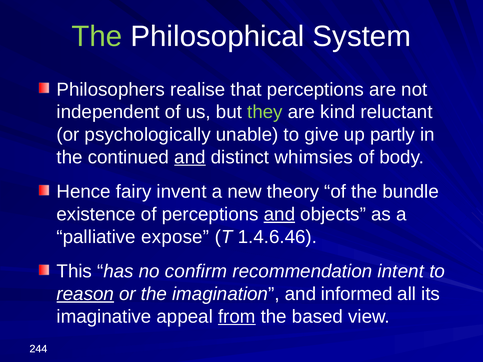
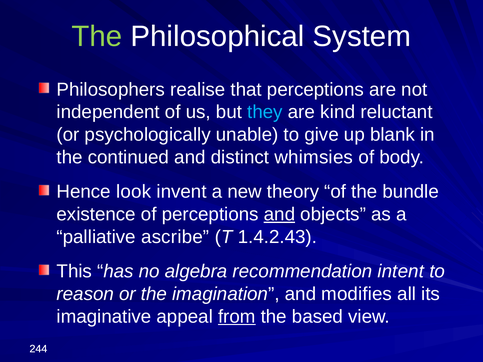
they colour: light green -> light blue
partly: partly -> blank
and at (190, 157) underline: present -> none
fairy: fairy -> look
expose: expose -> ascribe
1.4.6.46: 1.4.6.46 -> 1.4.2.43
confirm: confirm -> algebra
reason underline: present -> none
informed: informed -> modifies
